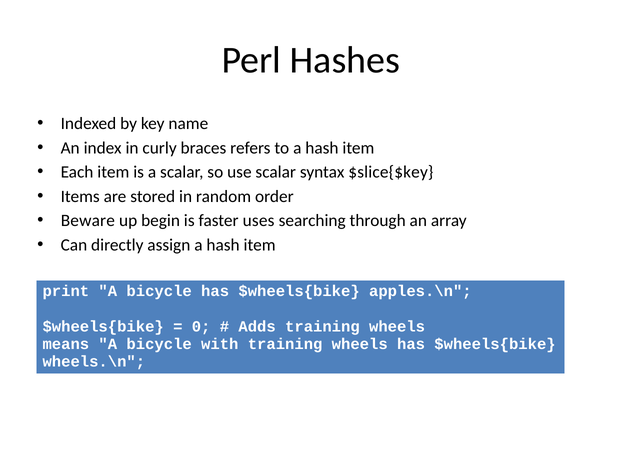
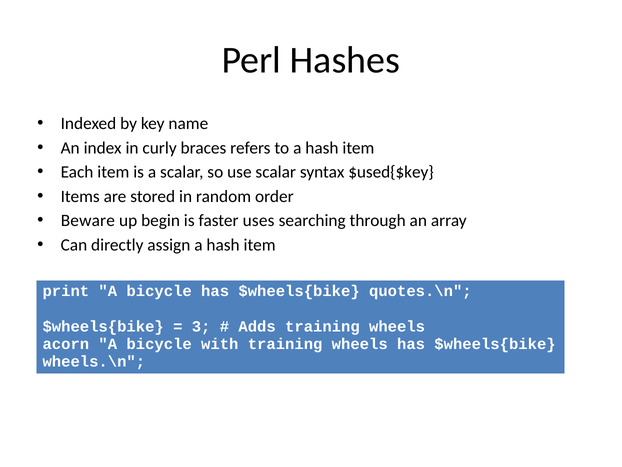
$slice{$key: $slice{$key -> $used{$key
apples.\n: apples.\n -> quotes.\n
0: 0 -> 3
means: means -> acorn
